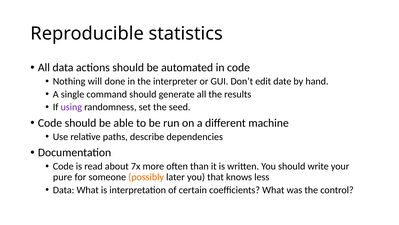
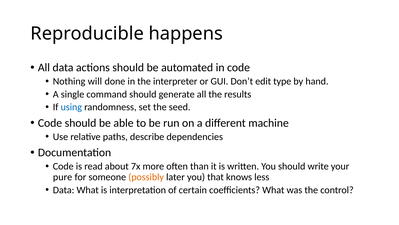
statistics: statistics -> happens
date: date -> type
using colour: purple -> blue
